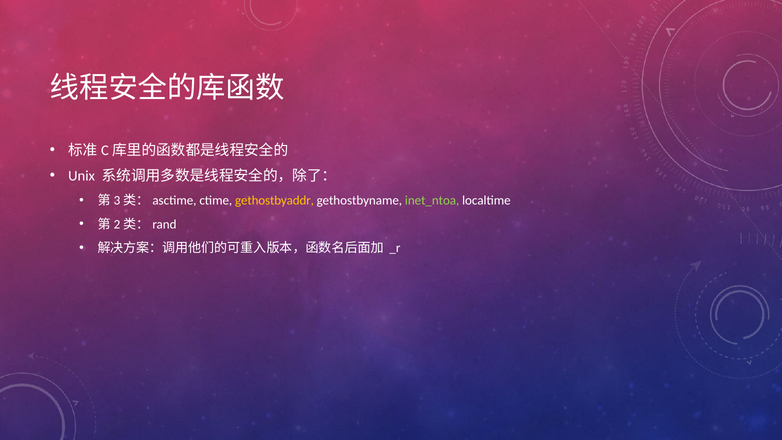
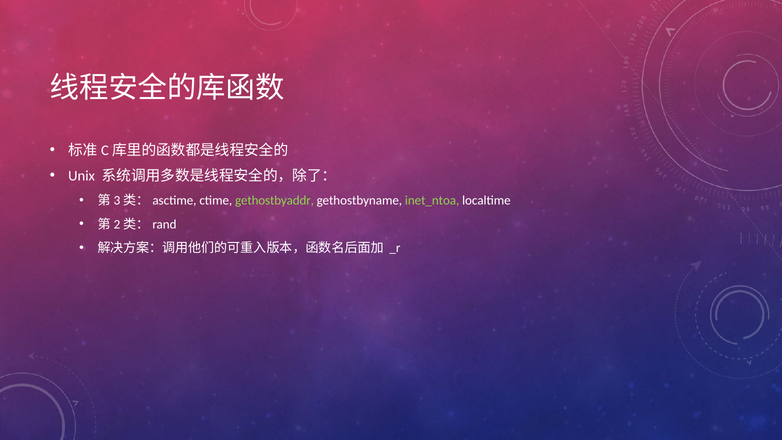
gethostbyaddr colour: yellow -> light green
